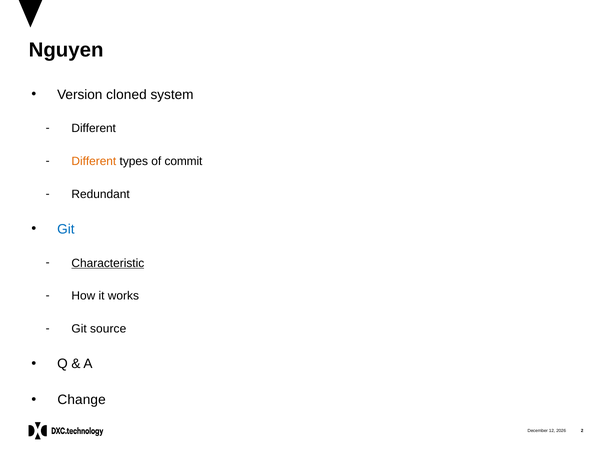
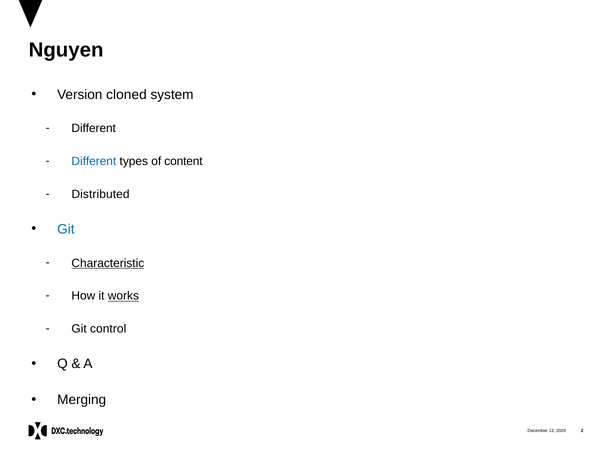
Different at (94, 161) colour: orange -> blue
commit: commit -> content
Redundant: Redundant -> Distributed
works underline: none -> present
source: source -> control
Change: Change -> Merging
